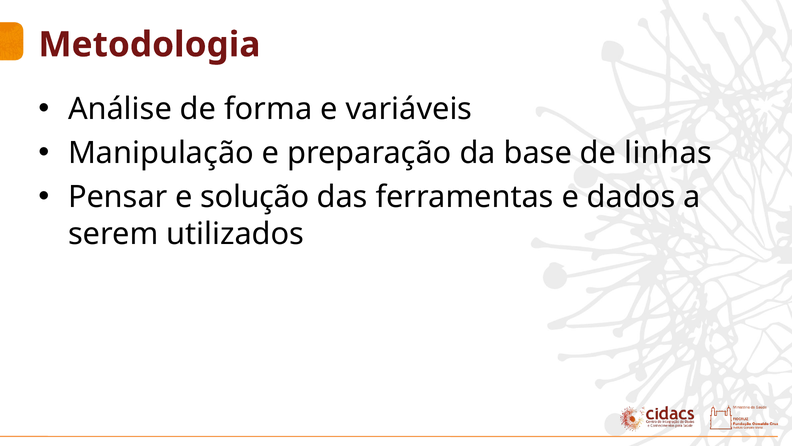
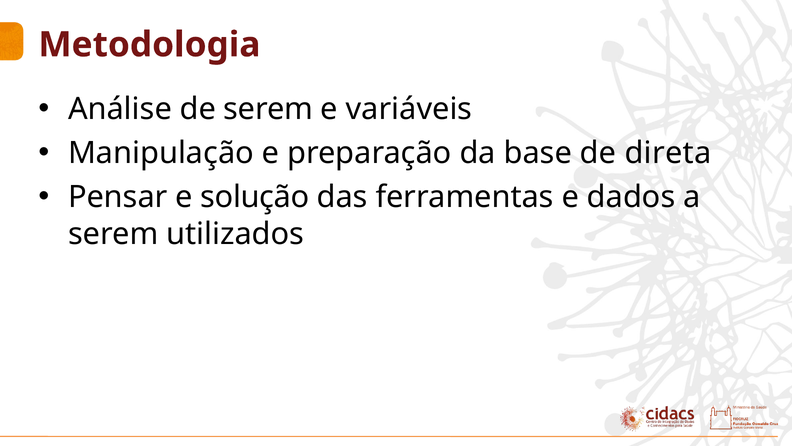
de forma: forma -> serem
linhas: linhas -> direta
